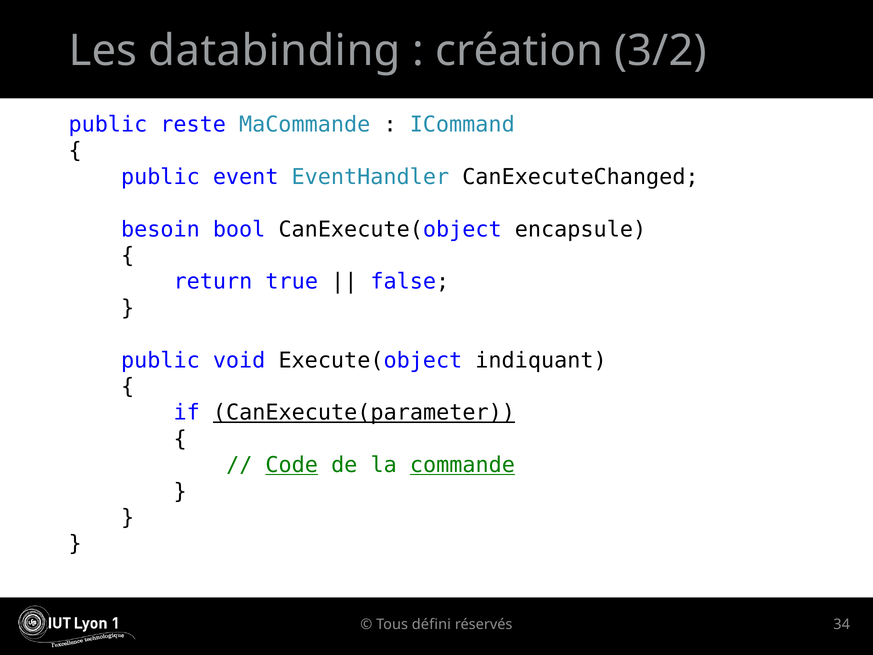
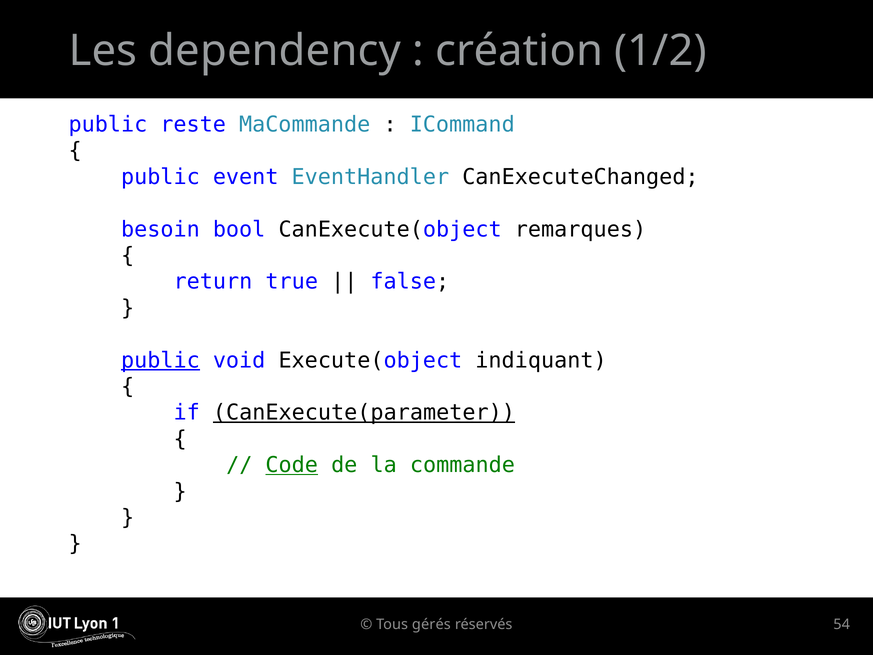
databinding: databinding -> dependency
3/2: 3/2 -> 1/2
encapsule: encapsule -> remarques
public at (160, 360) underline: none -> present
commande underline: present -> none
défini: défini -> gérés
34: 34 -> 54
